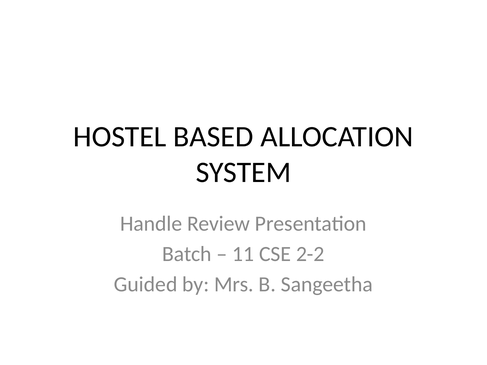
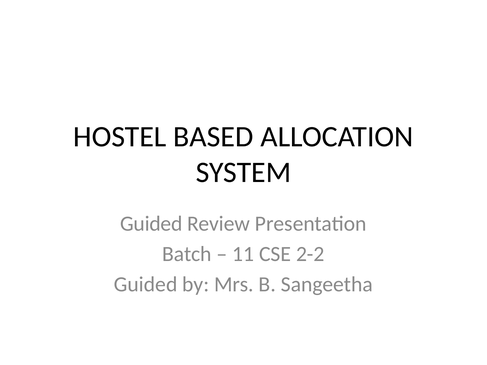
Handle at (151, 224): Handle -> Guided
